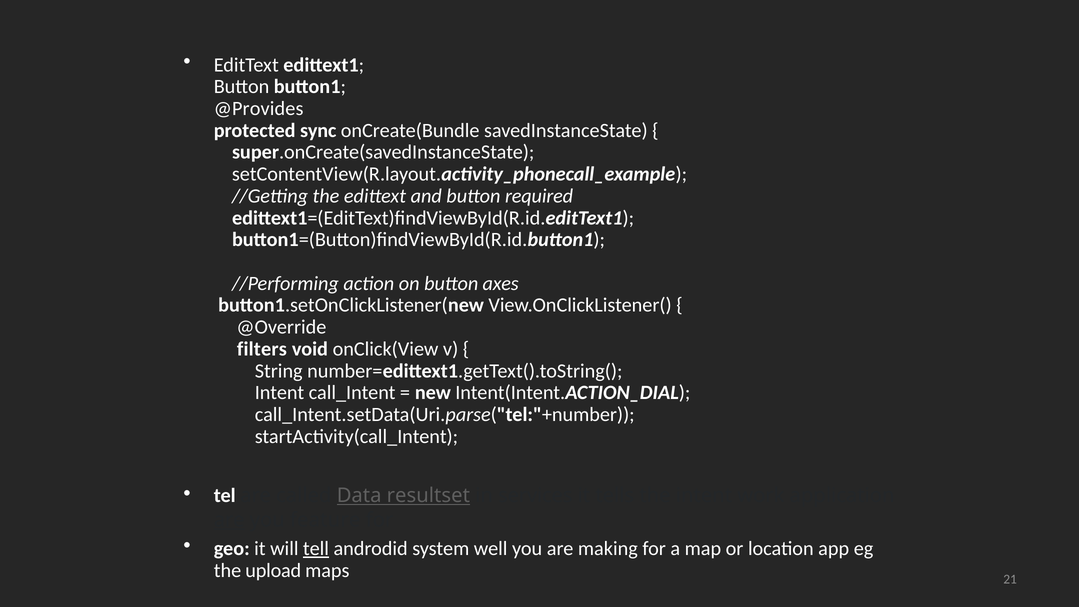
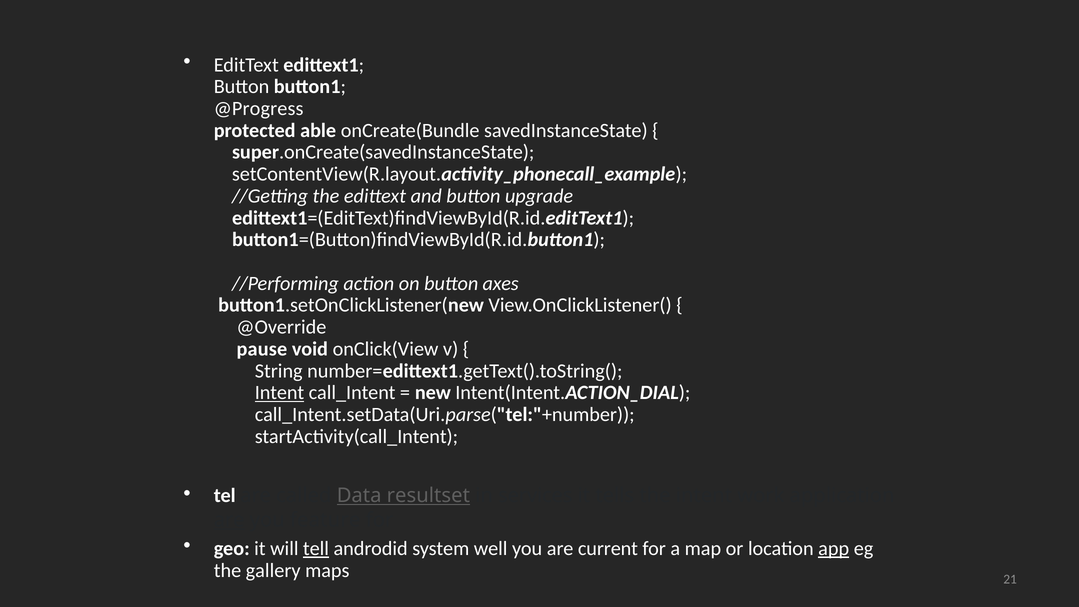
@Provides: @Provides -> @Progress
sync: sync -> able
required: required -> upgrade
filters: filters -> pause
Intent at (280, 393) underline: none -> present
making: making -> current
app underline: none -> present
upload: upload -> gallery
